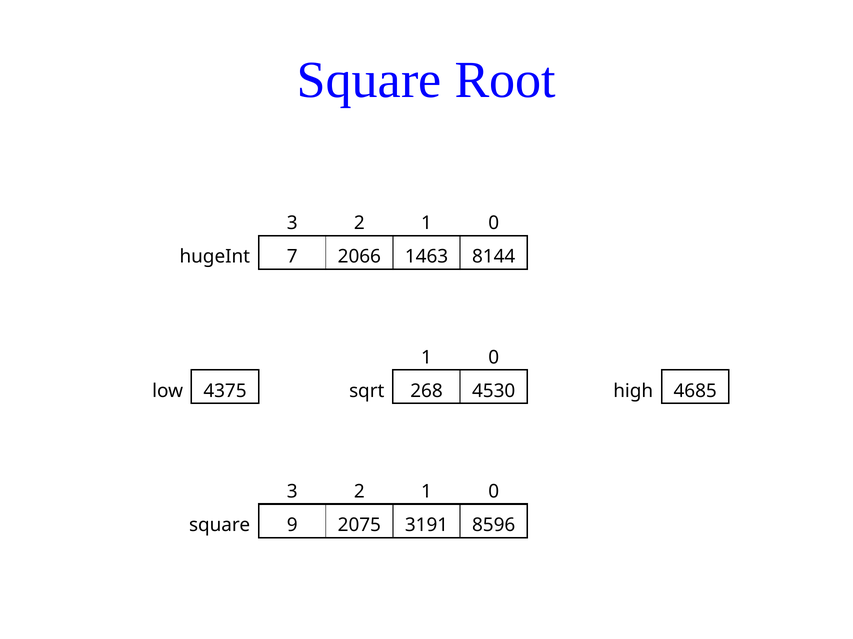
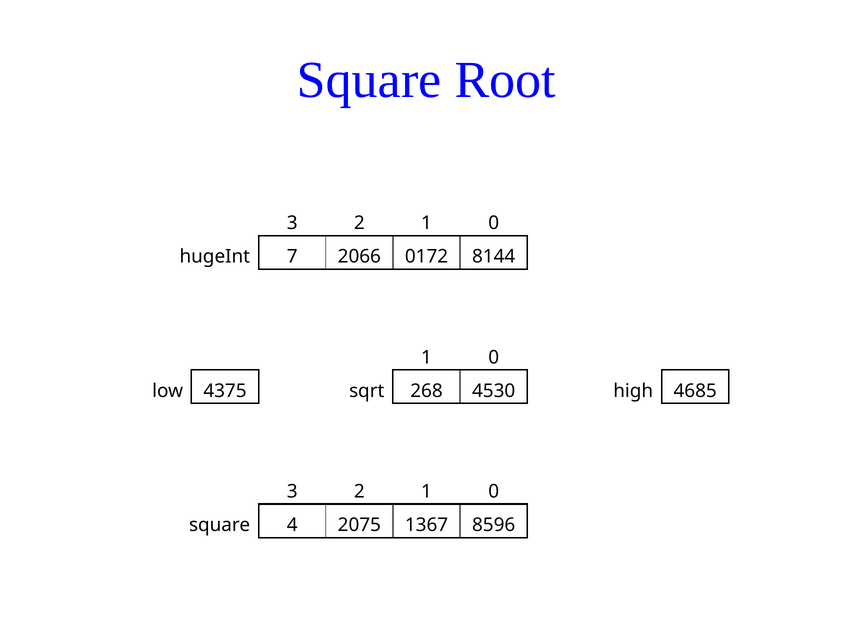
1463: 1463 -> 0172
9: 9 -> 4
3191: 3191 -> 1367
